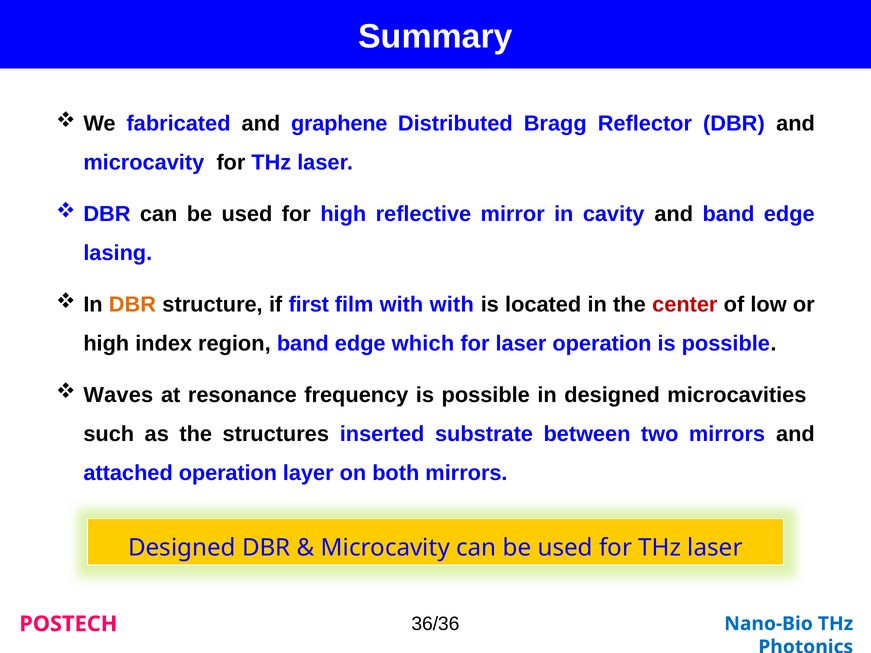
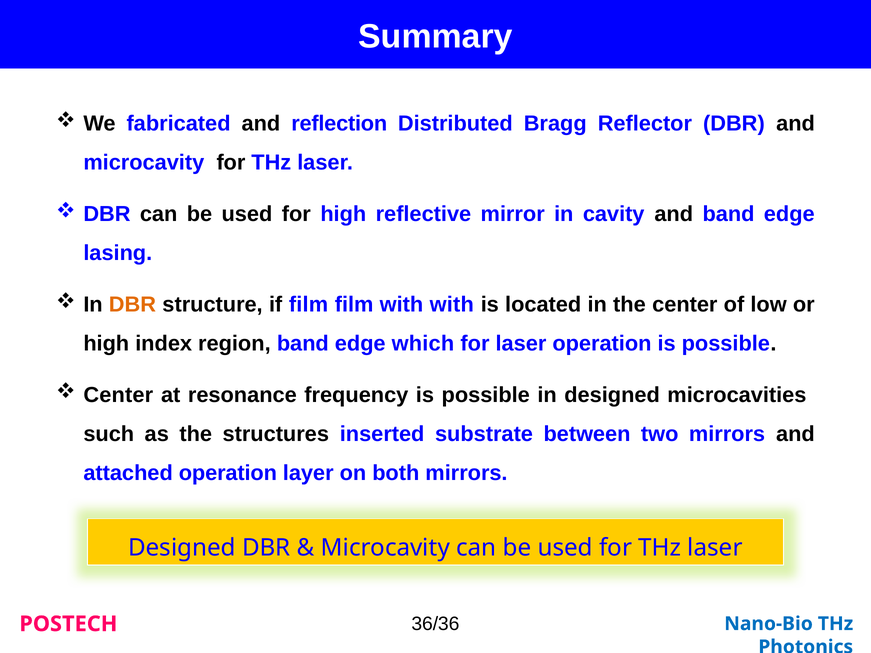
graphene: graphene -> reflection
if first: first -> film
center at (685, 305) colour: red -> black
Waves at (118, 395): Waves -> Center
